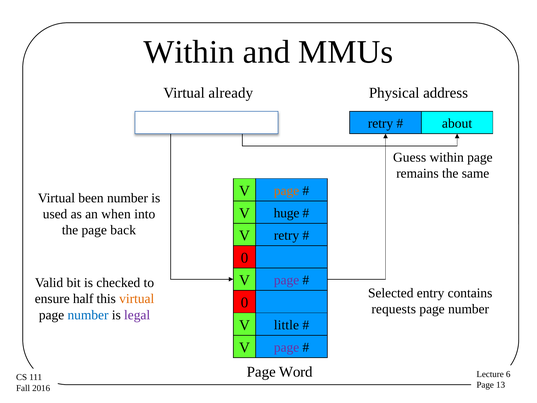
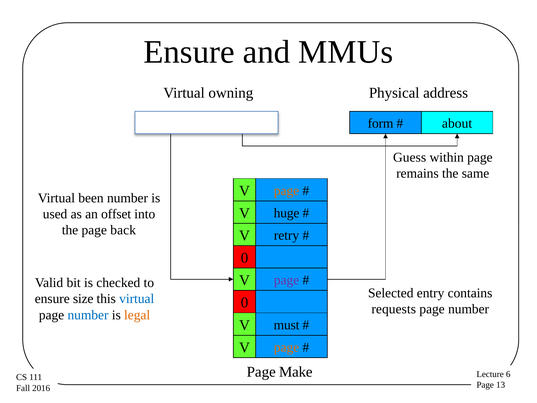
Within at (189, 52): Within -> Ensure
already: already -> owning
retry at (380, 123): retry -> form
an when: when -> offset
half: half -> size
virtual at (137, 299) colour: orange -> blue
legal colour: purple -> orange
little: little -> must
page at (287, 347) colour: purple -> orange
Word: Word -> Make
